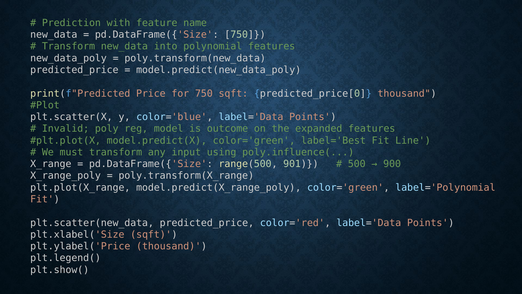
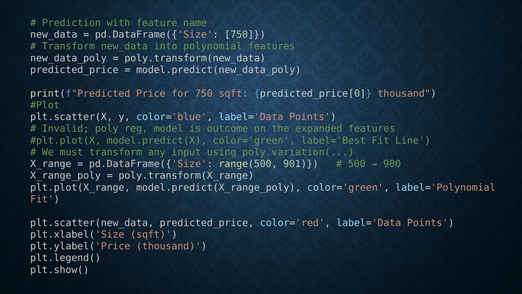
poly.influence(: poly.influence( -> poly.variation(
